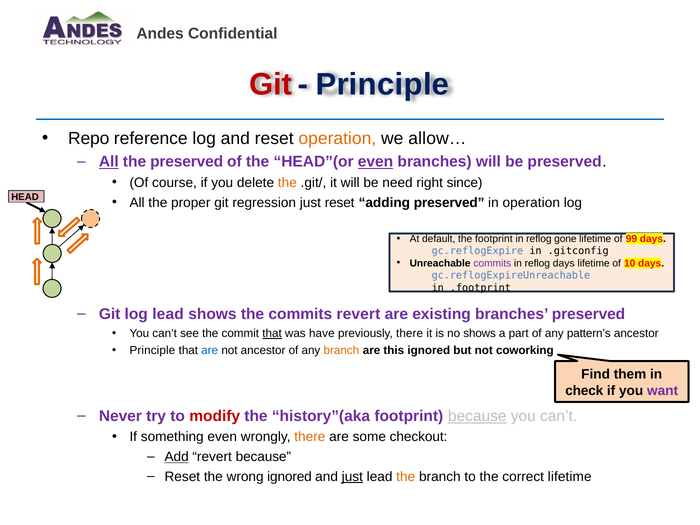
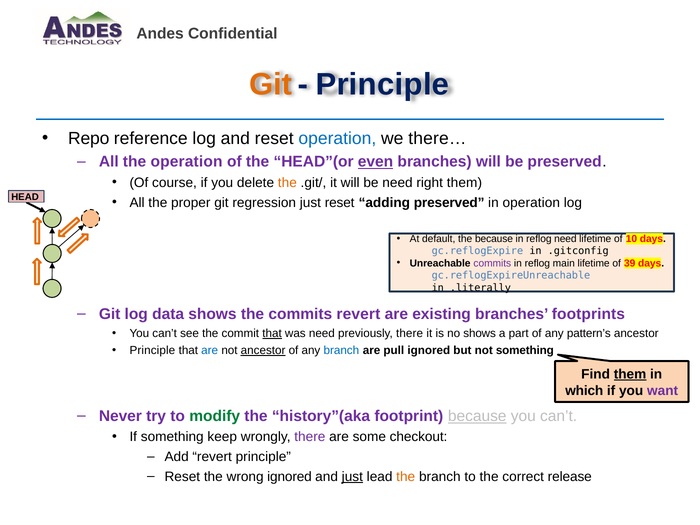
Git at (271, 84) colour: red -> orange
operation at (337, 138) colour: orange -> blue
allow…: allow… -> there…
All at (109, 162) underline: present -> none
the preserved: preserved -> operation
right since: since -> them
the footprint: footprint -> because
reflog gone: gone -> need
99: 99 -> 10
reflog days: days -> main
10: 10 -> 39
.footprint: .footprint -> .literally
log lead: lead -> data
branches preserved: preserved -> footprints
was have: have -> need
ancestor at (263, 351) underline: none -> present
branch at (341, 351) colour: orange -> blue
this: this -> pull
not coworking: coworking -> something
them at (630, 374) underline: none -> present
check: check -> which
modify colour: red -> green
something even: even -> keep
there at (310, 437) colour: orange -> purple
Add underline: present -> none
revert because: because -> principle
correct lifetime: lifetime -> release
